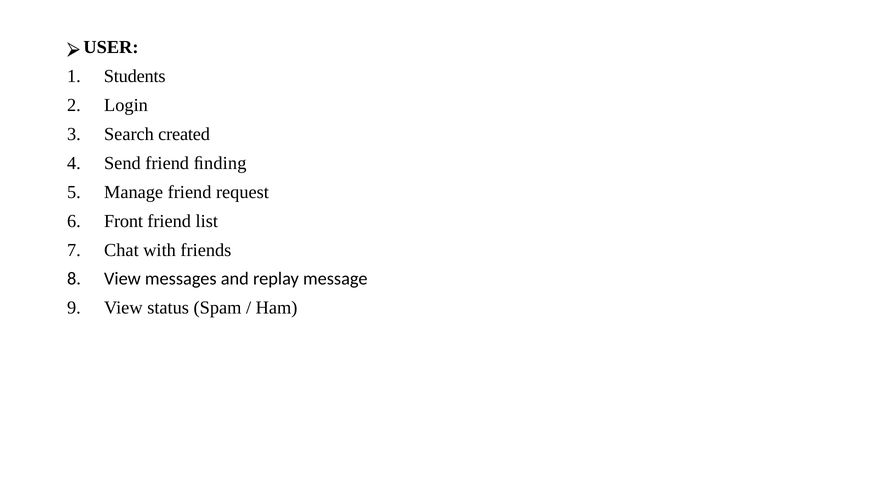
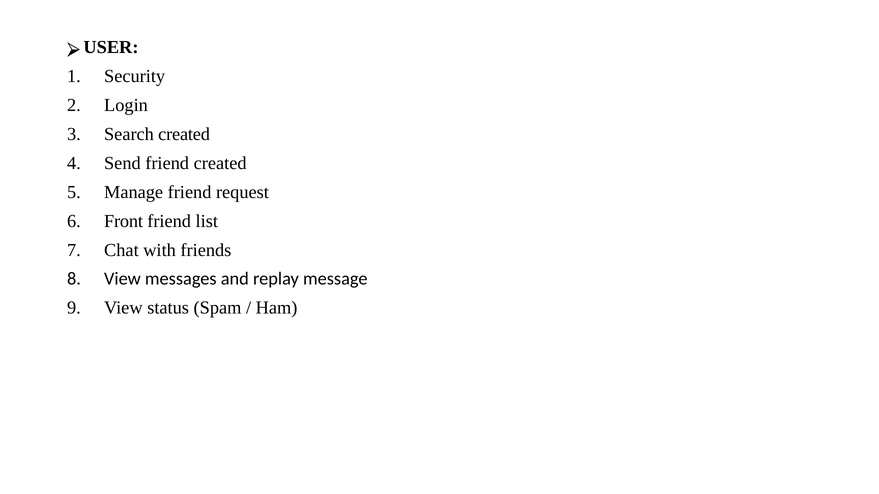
Students: Students -> Security
friend ﬁnding: ﬁnding -> created
